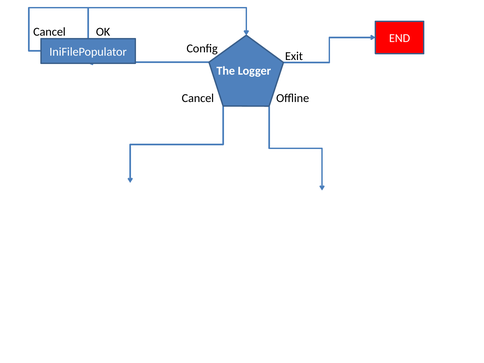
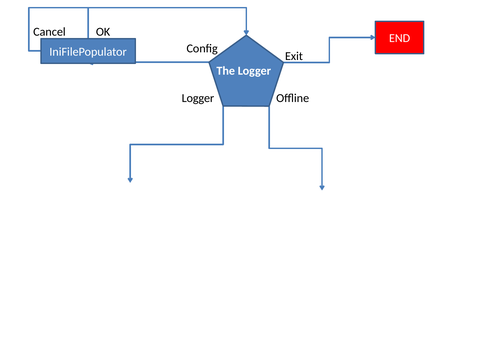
Cancel at (198, 98): Cancel -> Logger
